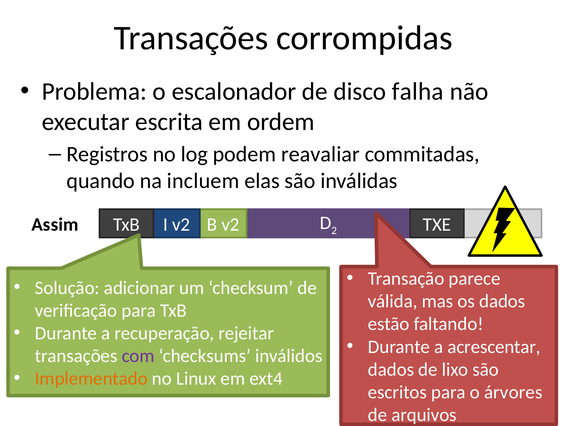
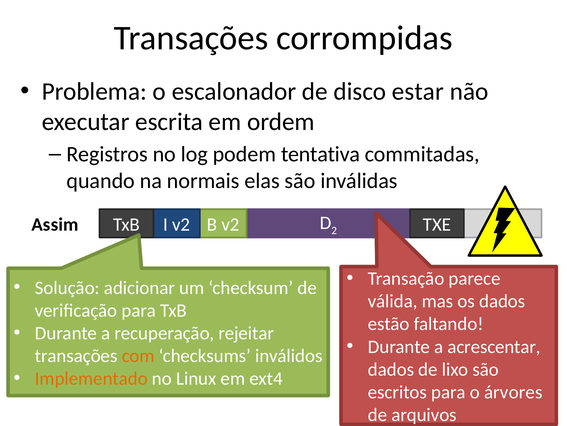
falha: falha -> estar
reavaliar: reavaliar -> tentativa
incluem: incluem -> normais
com colour: purple -> orange
